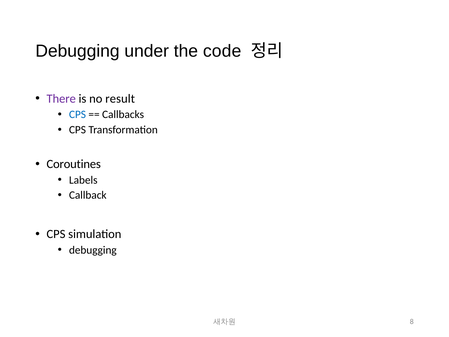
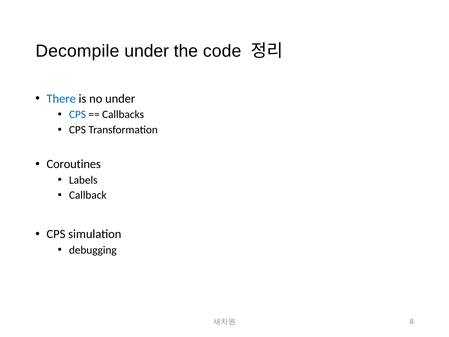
Debugging at (77, 51): Debugging -> Decompile
There colour: purple -> blue
no result: result -> under
